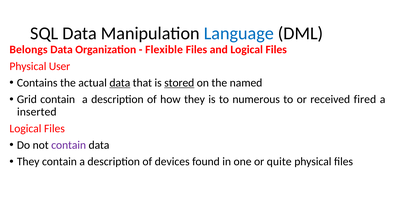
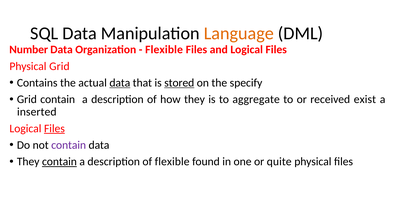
Language colour: blue -> orange
Belongs: Belongs -> Number
Physical User: User -> Grid
named: named -> specify
numerous: numerous -> aggregate
fired: fired -> exist
Files at (54, 128) underline: none -> present
contain at (59, 161) underline: none -> present
of devices: devices -> flexible
